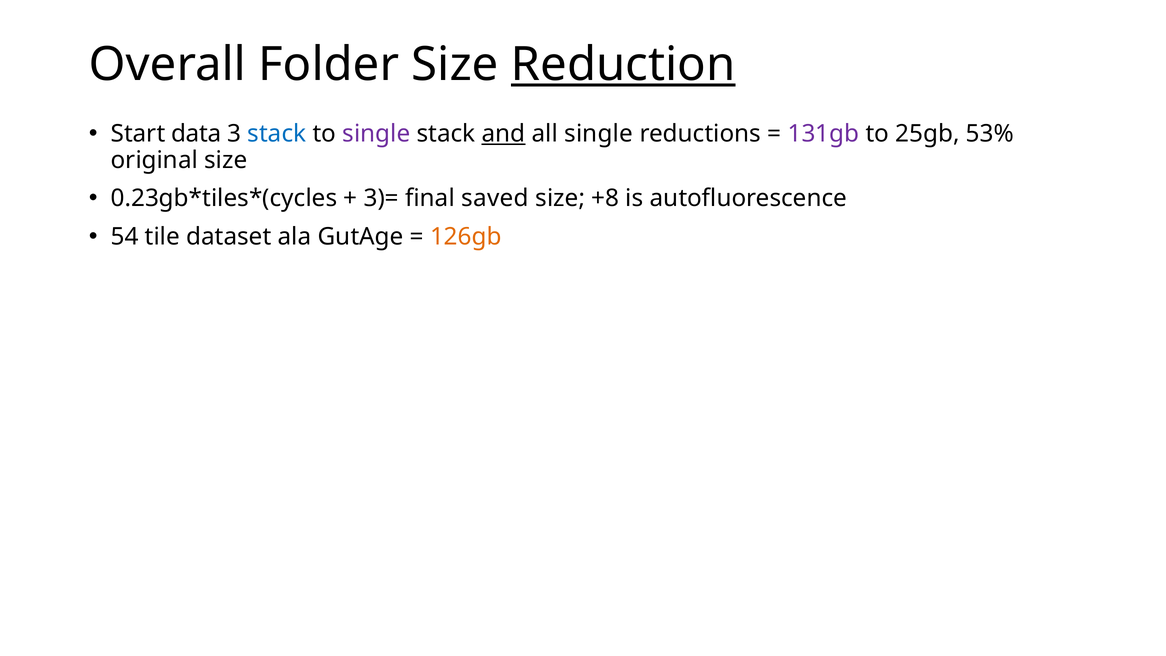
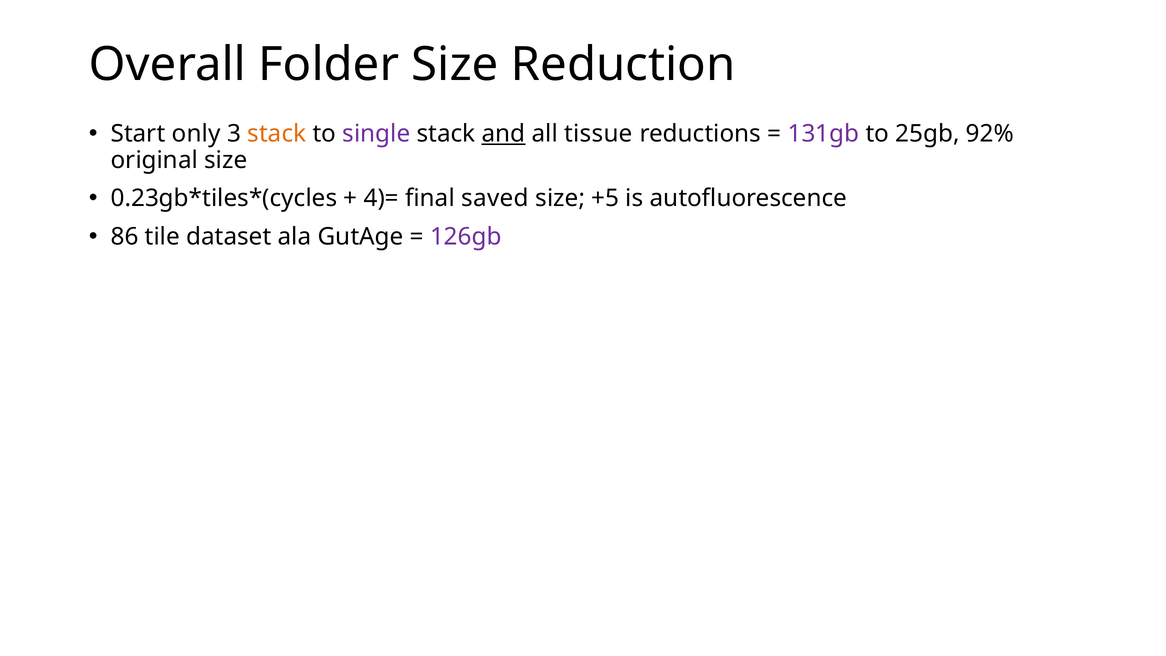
Reduction underline: present -> none
data: data -> only
stack at (277, 134) colour: blue -> orange
all single: single -> tissue
53%: 53% -> 92%
3)=: 3)= -> 4)=
+8: +8 -> +5
54: 54 -> 86
126gb colour: orange -> purple
